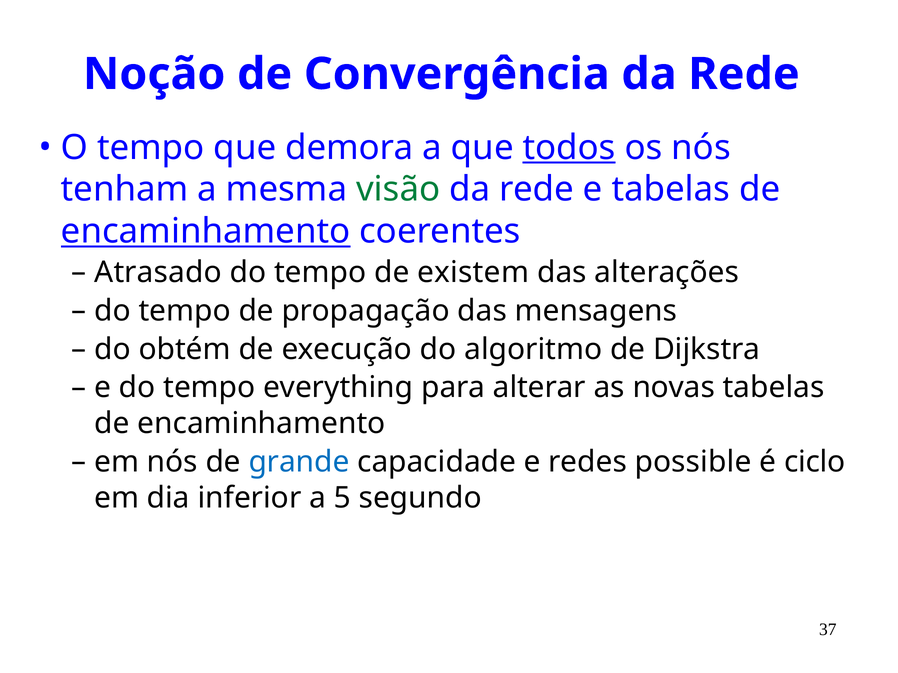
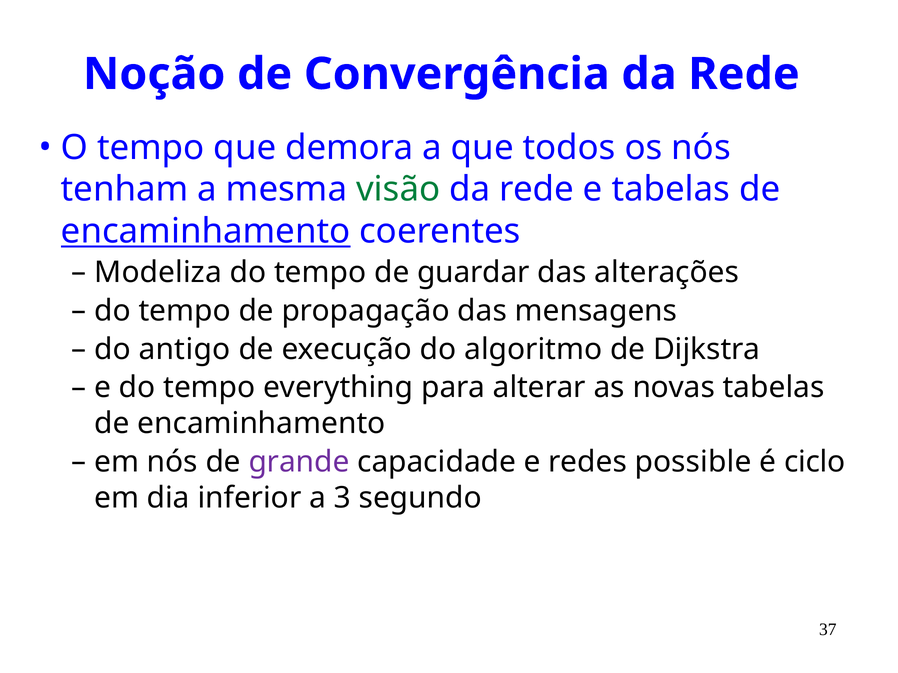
todos underline: present -> none
Atrasado: Atrasado -> Modeliza
existem: existem -> guardar
obtém: obtém -> antigo
grande colour: blue -> purple
5: 5 -> 3
